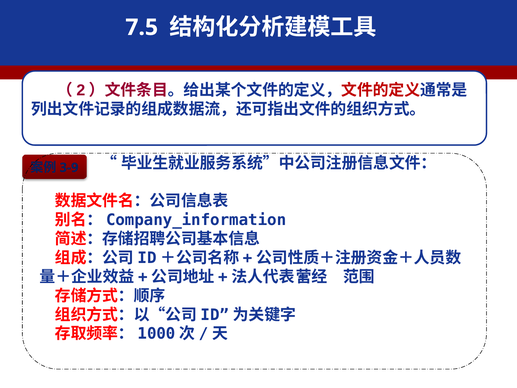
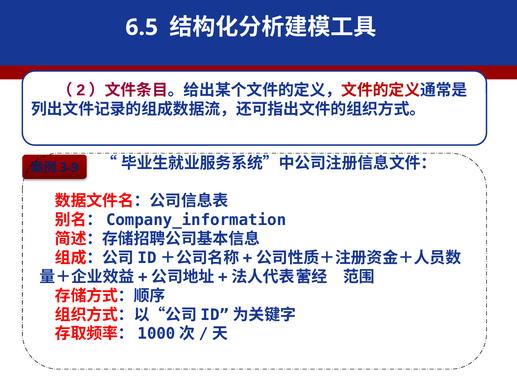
7.5: 7.5 -> 6.5
